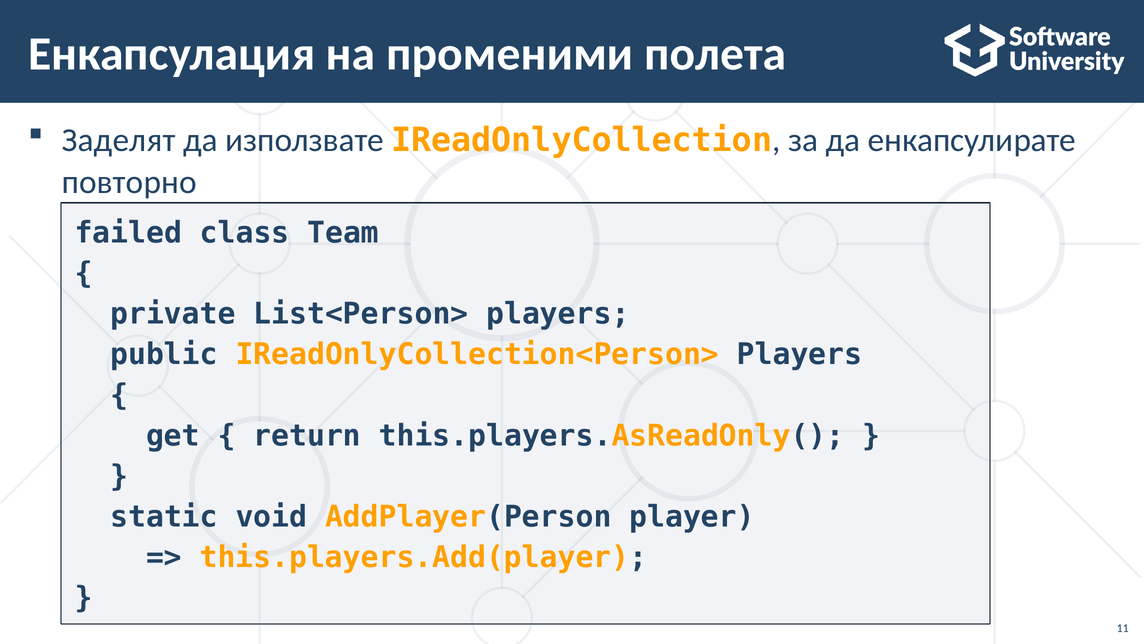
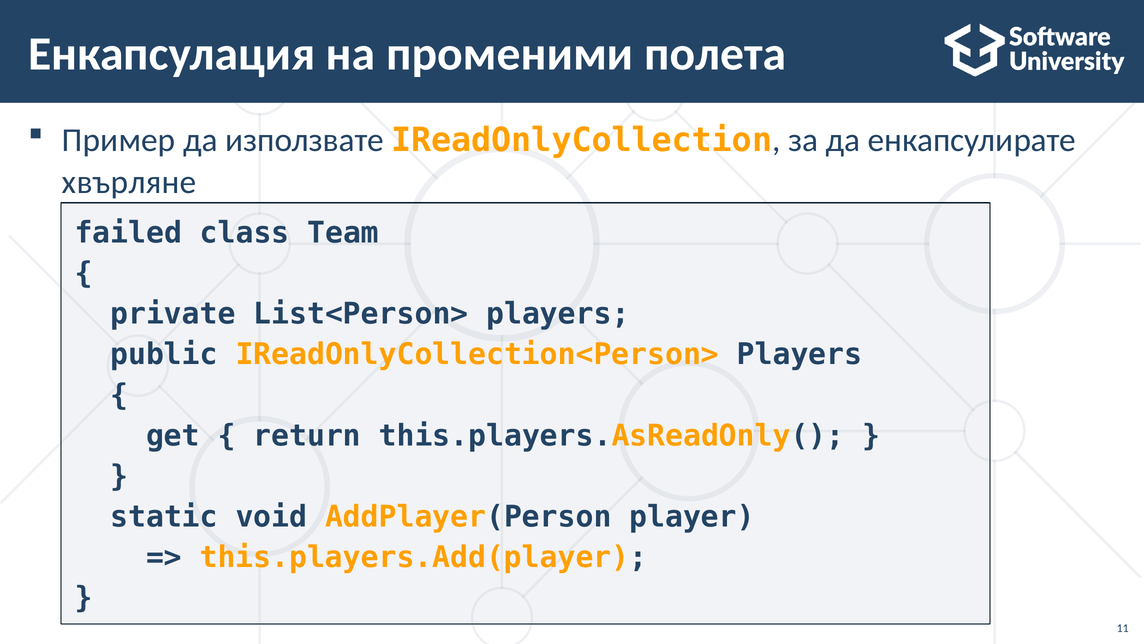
Заделят: Заделят -> Пример
повторно: повторно -> хвърляне
